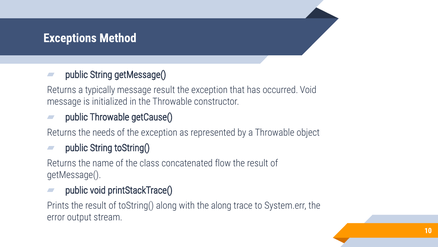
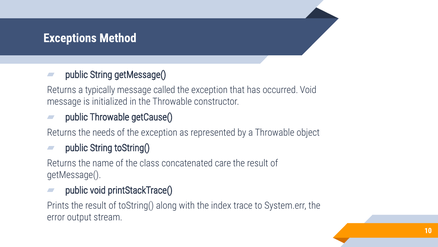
message result: result -> called
flow: flow -> care
the along: along -> index
